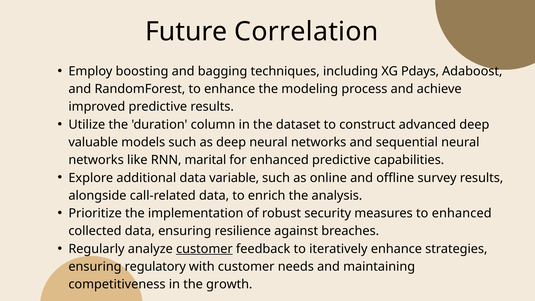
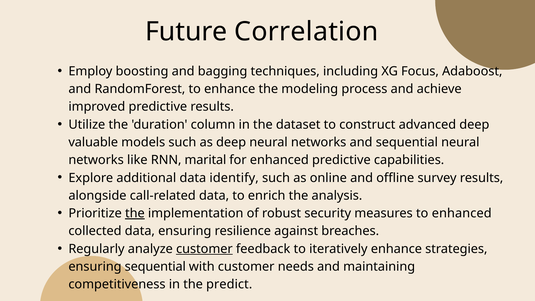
Pdays: Pdays -> Focus
variable: variable -> identify
the at (135, 213) underline: none -> present
ensuring regulatory: regulatory -> sequential
growth: growth -> predict
